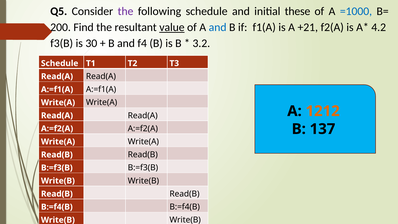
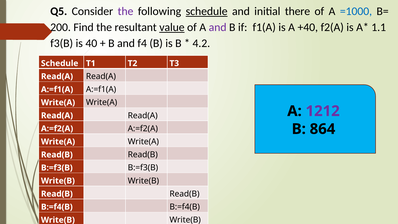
schedule at (207, 11) underline: none -> present
these: these -> there
and at (218, 27) colour: blue -> purple
+21: +21 -> +40
4.2: 4.2 -> 1.1
30: 30 -> 40
3.2: 3.2 -> 4.2
1212 colour: orange -> purple
137: 137 -> 864
